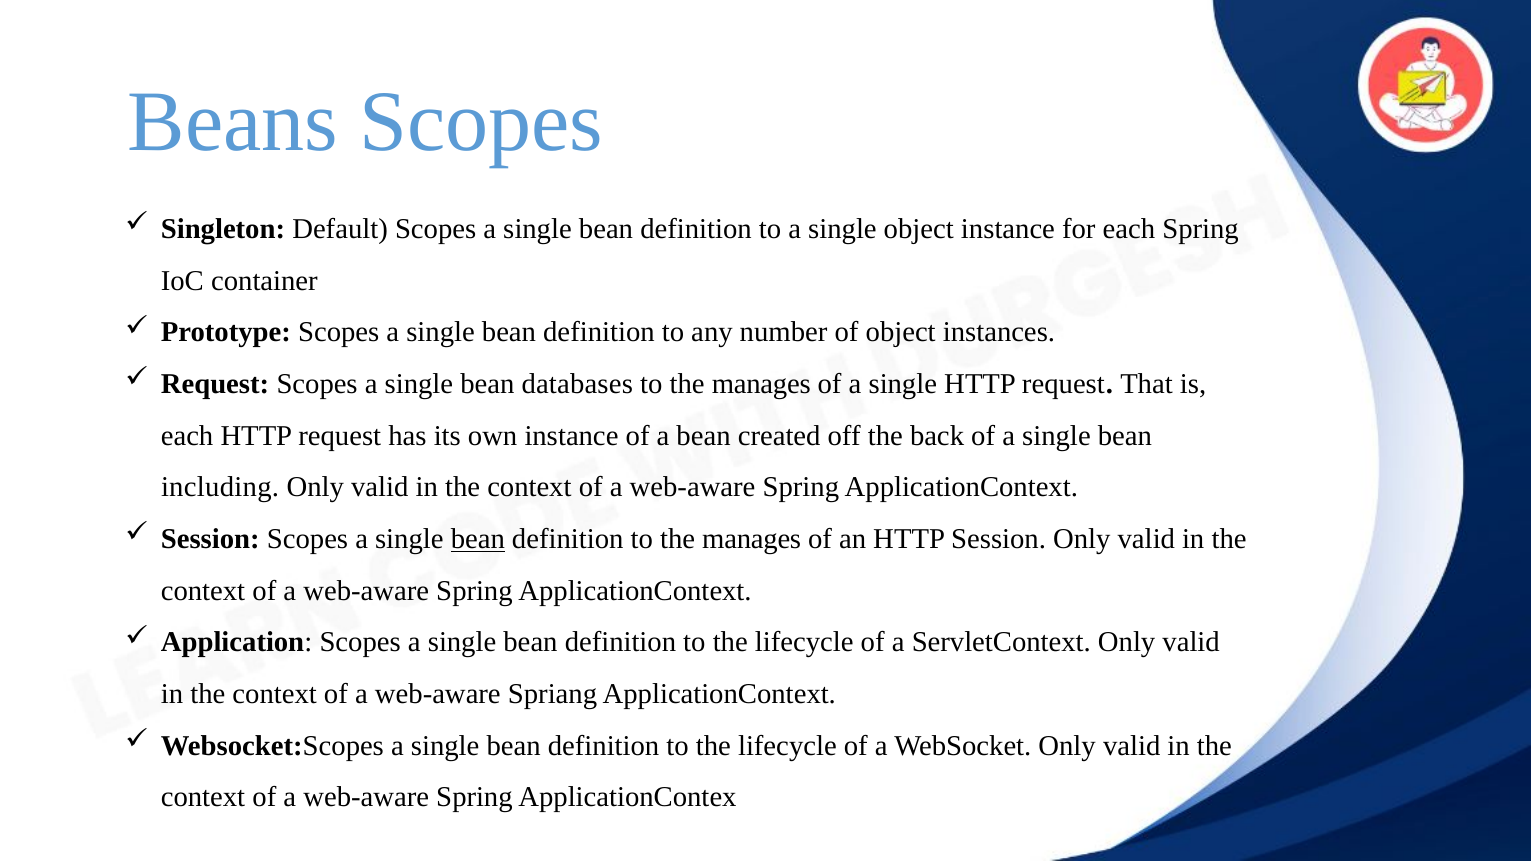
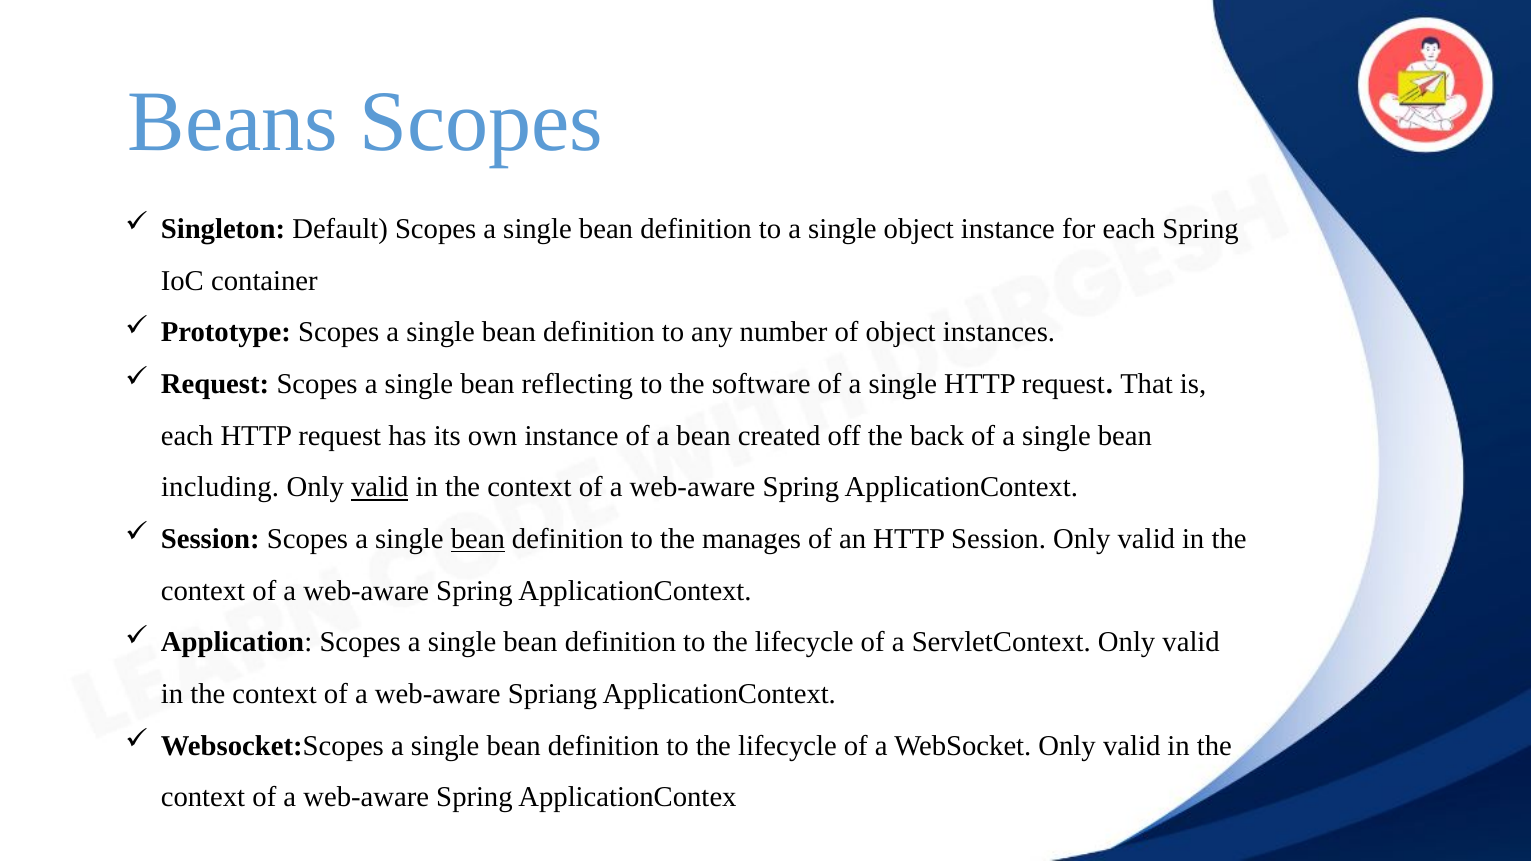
databases: databases -> reflecting
manages at (761, 384): manages -> software
valid at (380, 488) underline: none -> present
